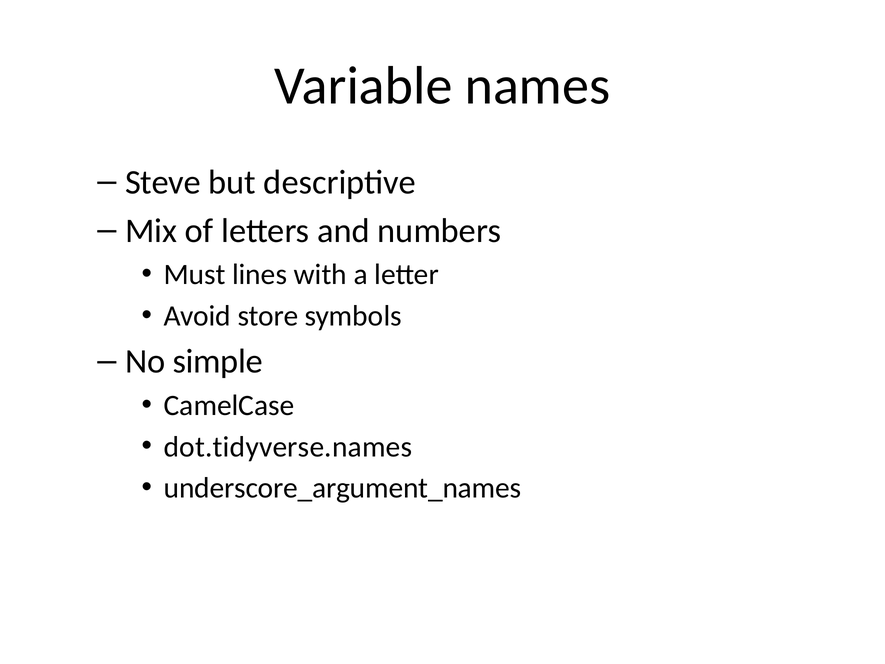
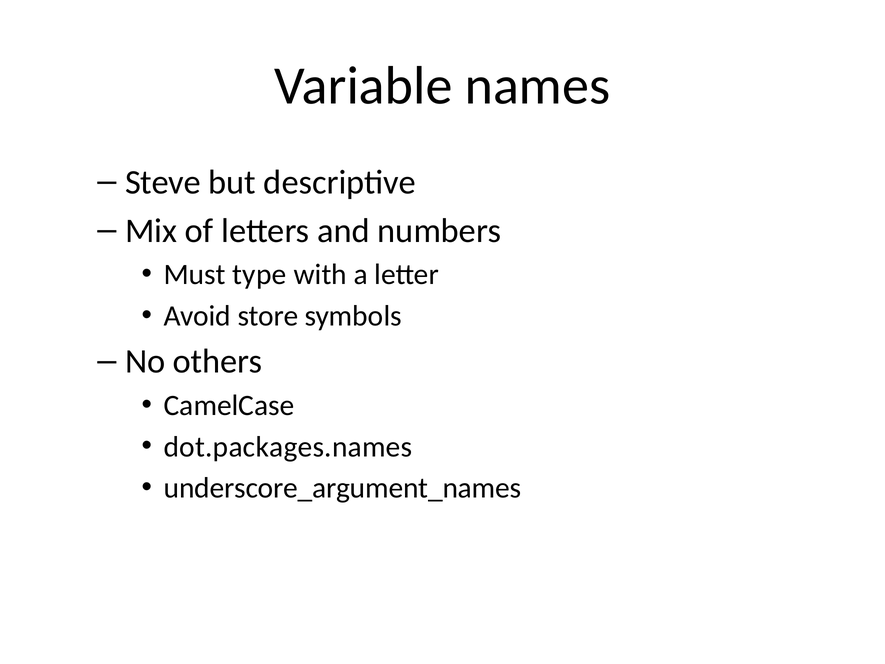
lines: lines -> type
simple: simple -> others
dot.tidyverse.names: dot.tidyverse.names -> dot.packages.names
